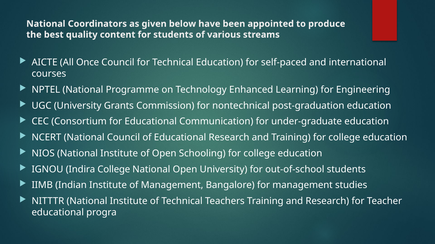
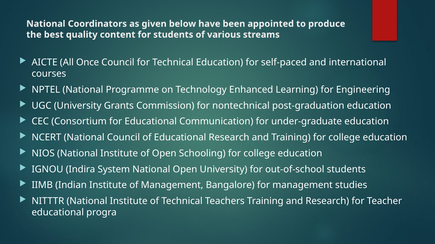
Indira College: College -> System
